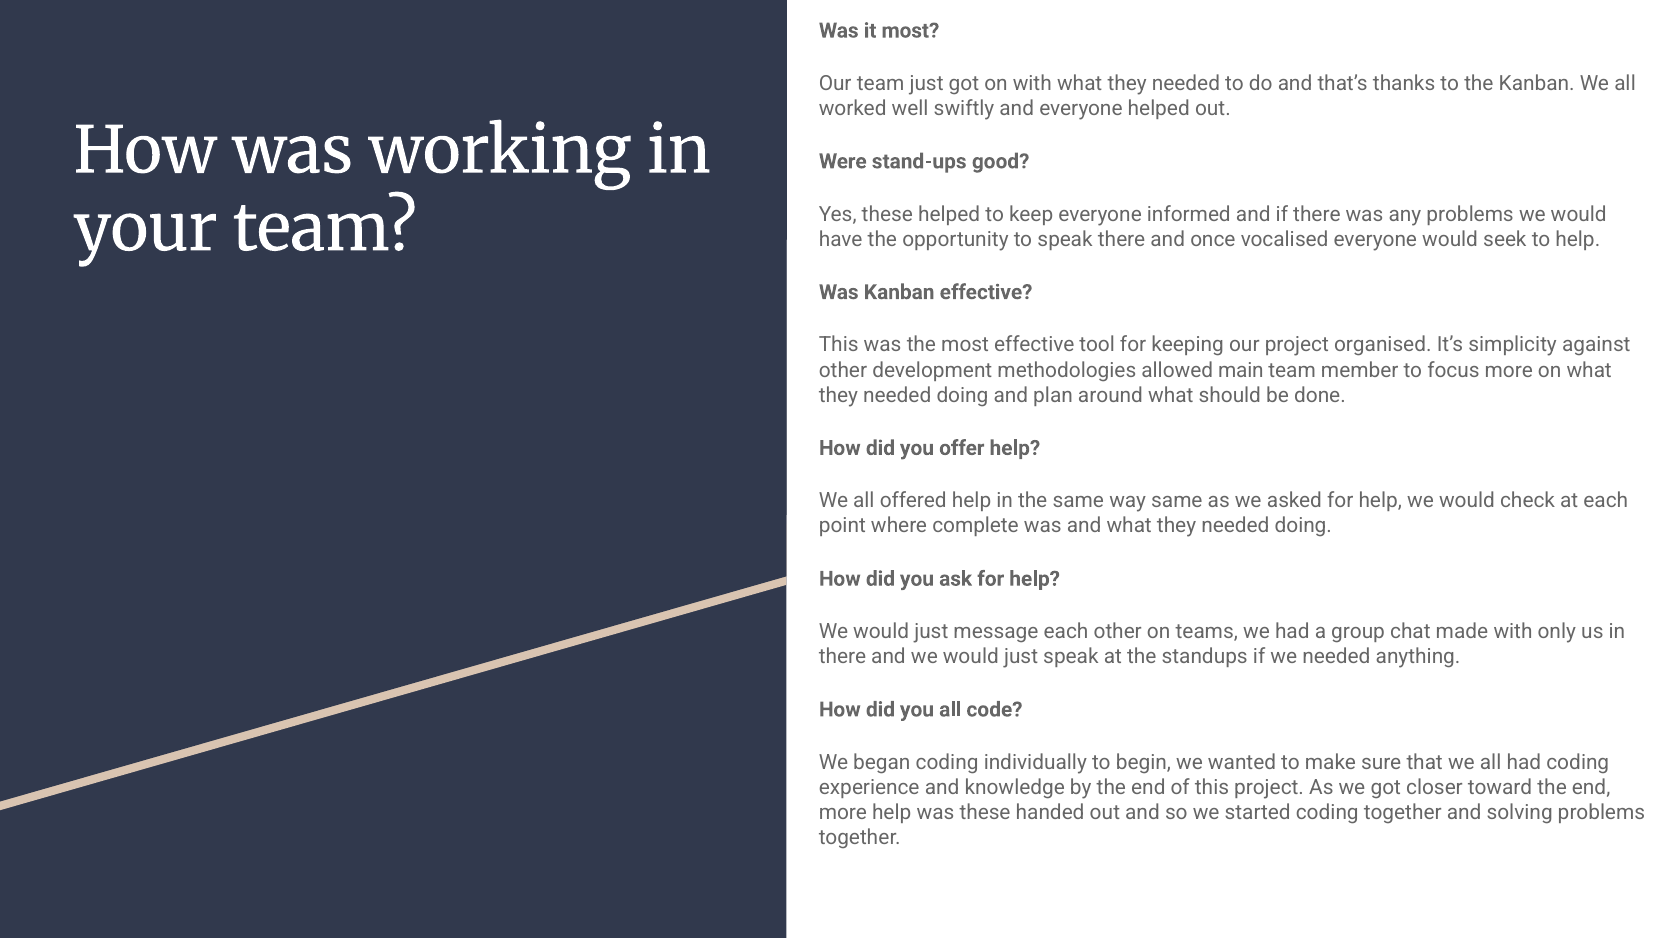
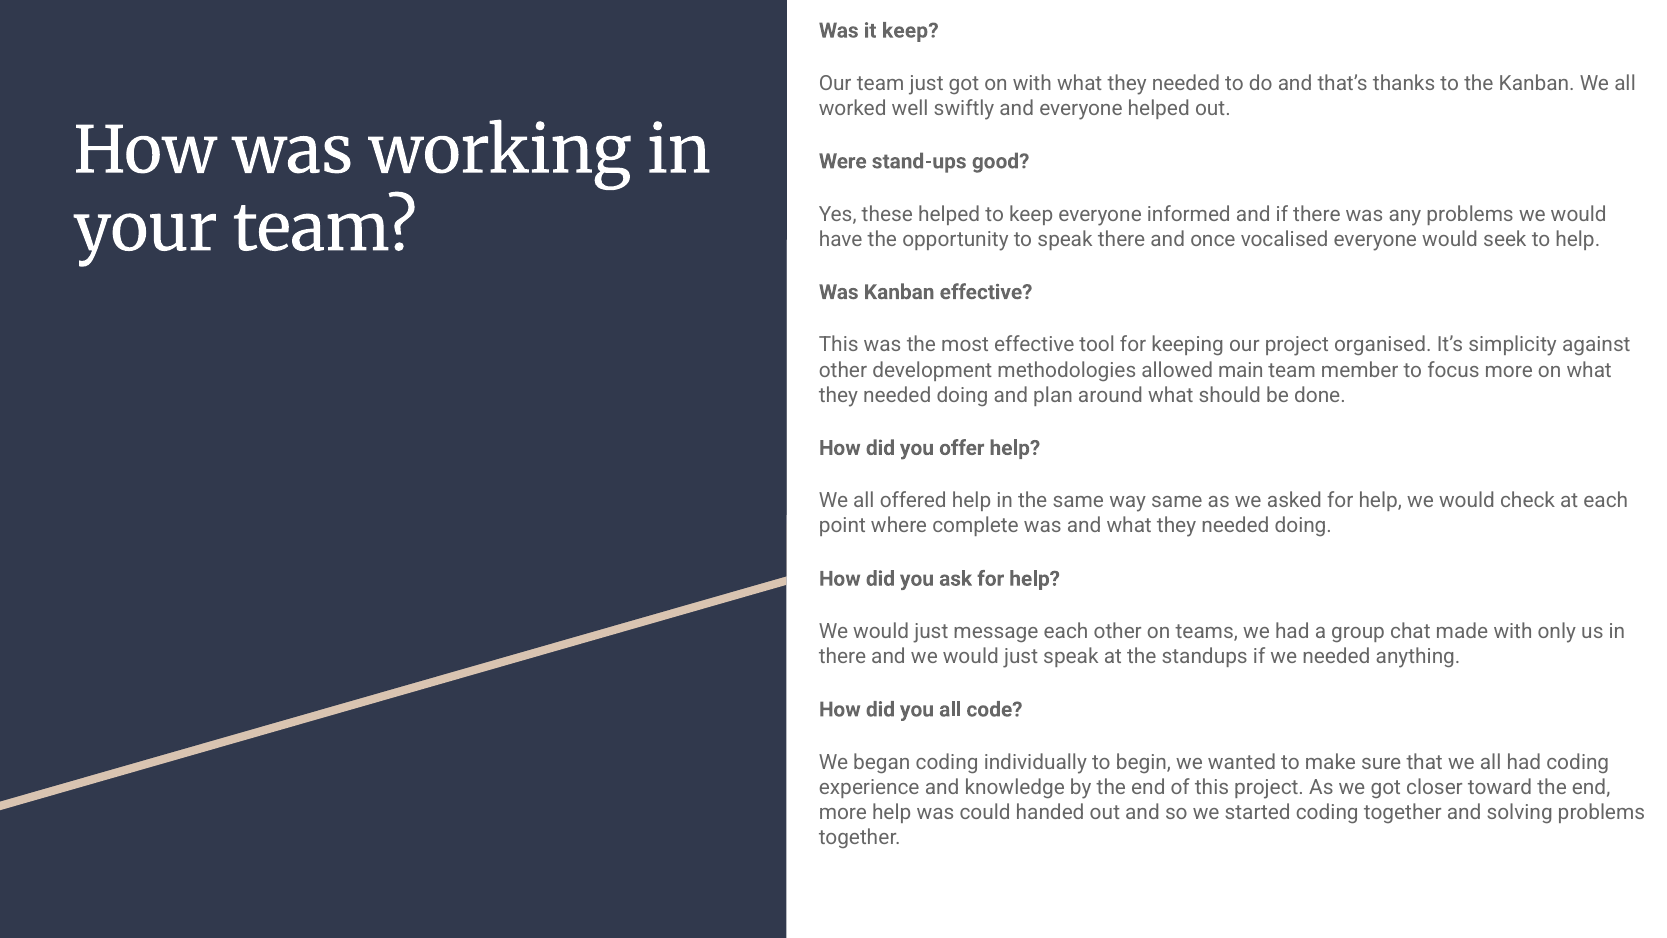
it most: most -> keep
was these: these -> could
